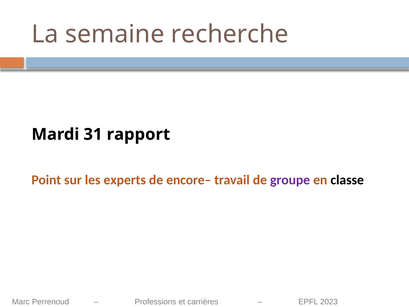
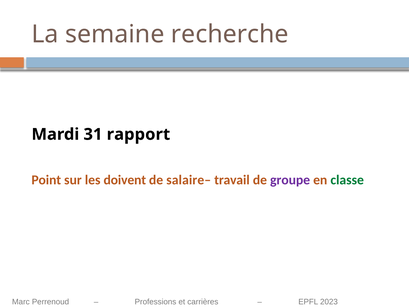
experts: experts -> doivent
encore–: encore– -> salaire–
classe colour: black -> green
